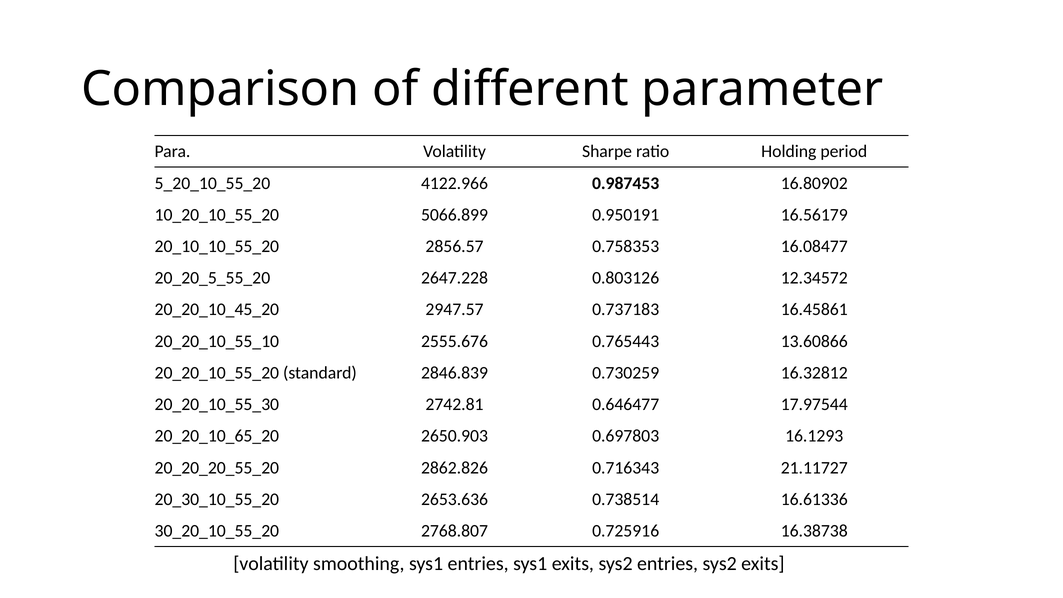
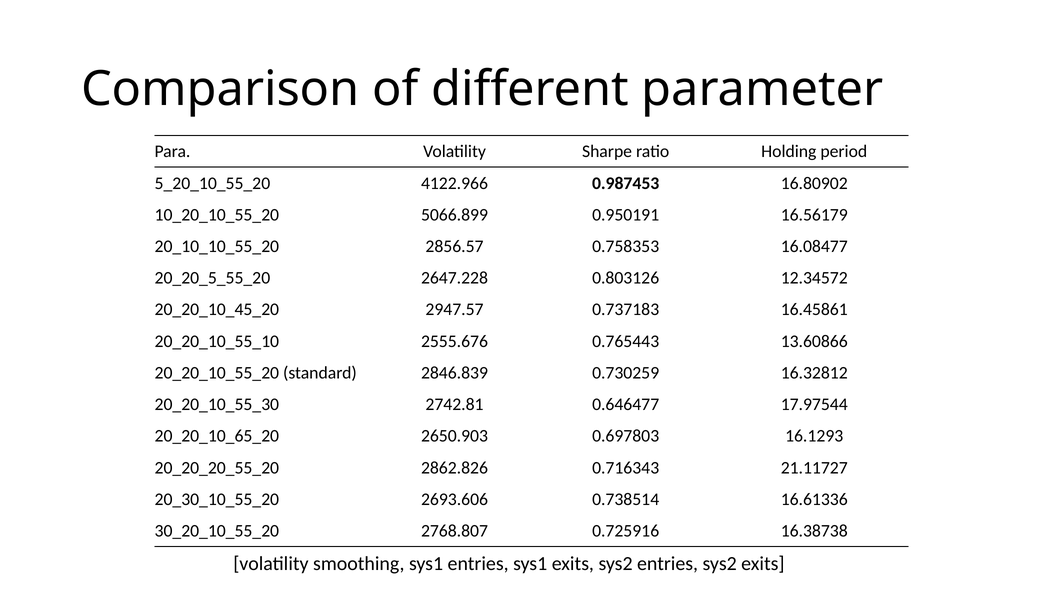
2653.636: 2653.636 -> 2693.606
